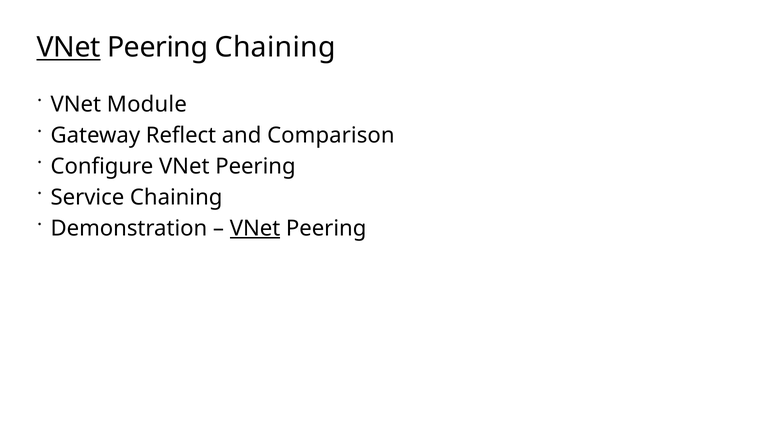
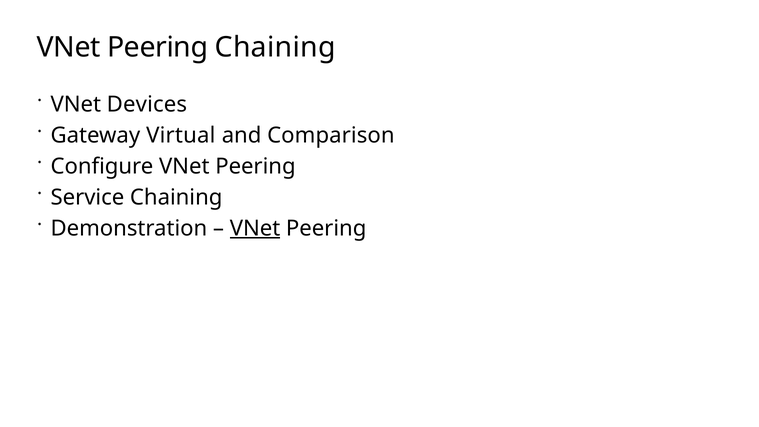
VNet at (69, 48) underline: present -> none
Module: Module -> Devices
Reflect: Reflect -> Virtual
